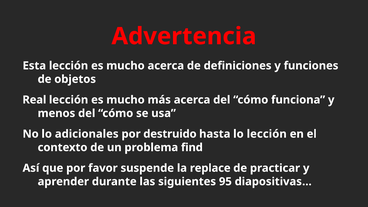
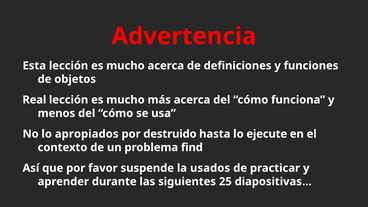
adicionales: adicionales -> apropiados
lo lección: lección -> ejecute
replace: replace -> usados
95: 95 -> 25
